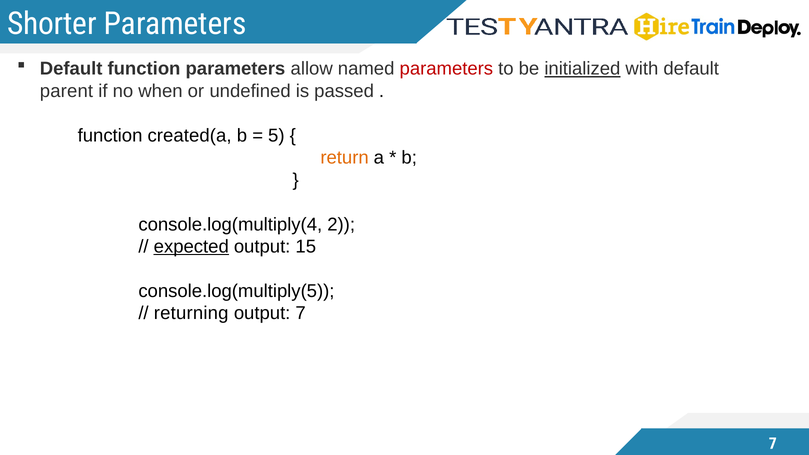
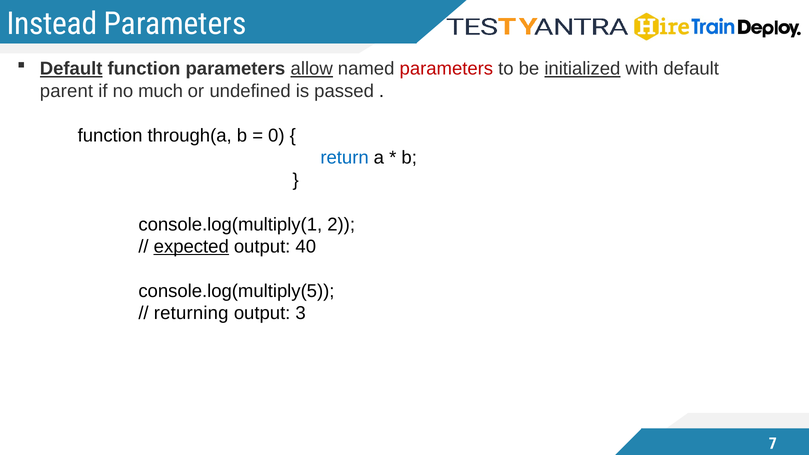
Shorter: Shorter -> Instead
Default at (71, 69) underline: none -> present
allow underline: none -> present
when: when -> much
created(a: created(a -> through(a
5: 5 -> 0
return colour: orange -> blue
console.log(multiply(4: console.log(multiply(4 -> console.log(multiply(1
15: 15 -> 40
output 7: 7 -> 3
